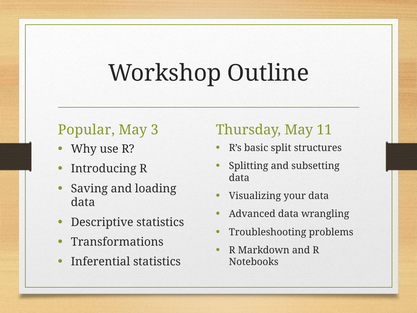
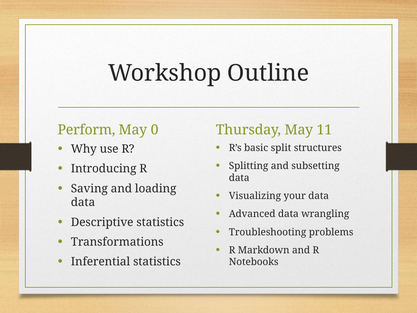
Popular: Popular -> Perform
3: 3 -> 0
